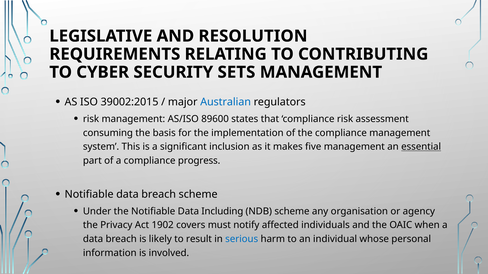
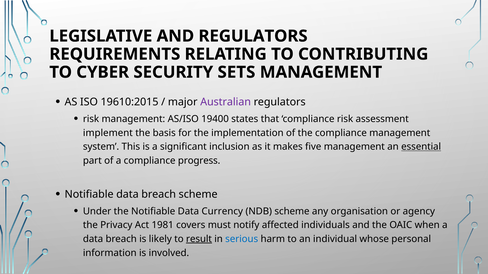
AND RESOLUTION: RESOLUTION -> REGULATORS
39002:2015: 39002:2015 -> 19610:2015
Australian colour: blue -> purple
89600: 89600 -> 19400
consuming: consuming -> implement
Including: Including -> Currency
1902: 1902 -> 1981
result underline: none -> present
